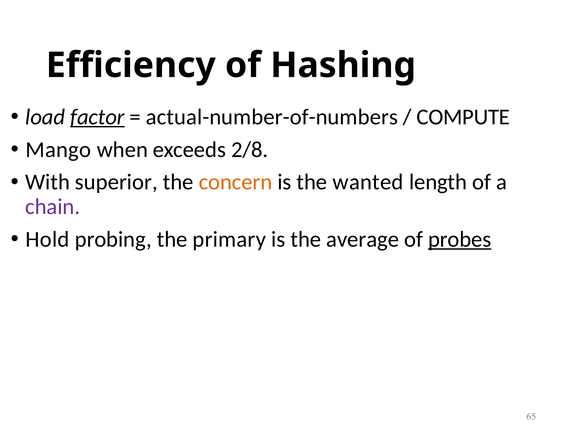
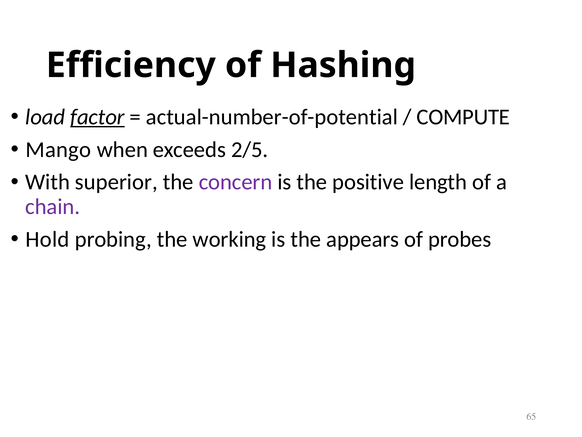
actual-number-of-numbers: actual-number-of-numbers -> actual-number-of-potential
2/8: 2/8 -> 2/5
concern colour: orange -> purple
wanted: wanted -> positive
primary: primary -> working
average: average -> appears
probes underline: present -> none
